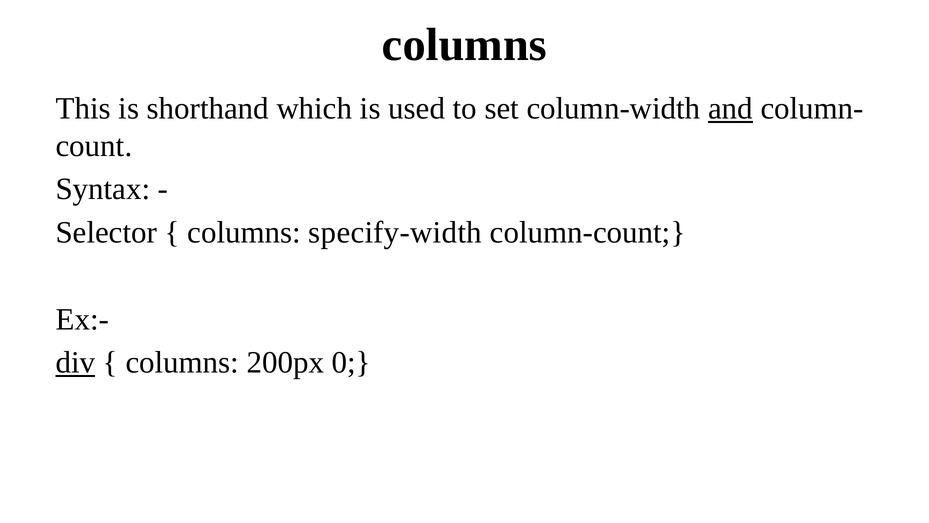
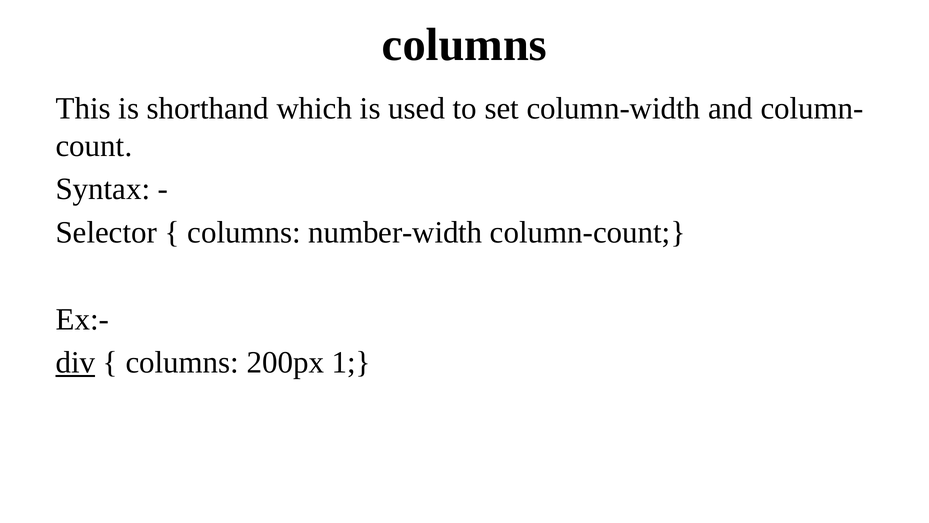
and underline: present -> none
specify-width: specify-width -> number-width
0: 0 -> 1
